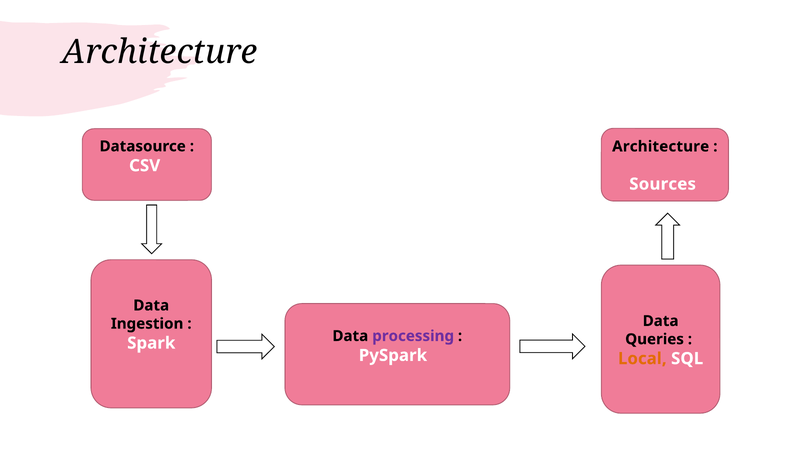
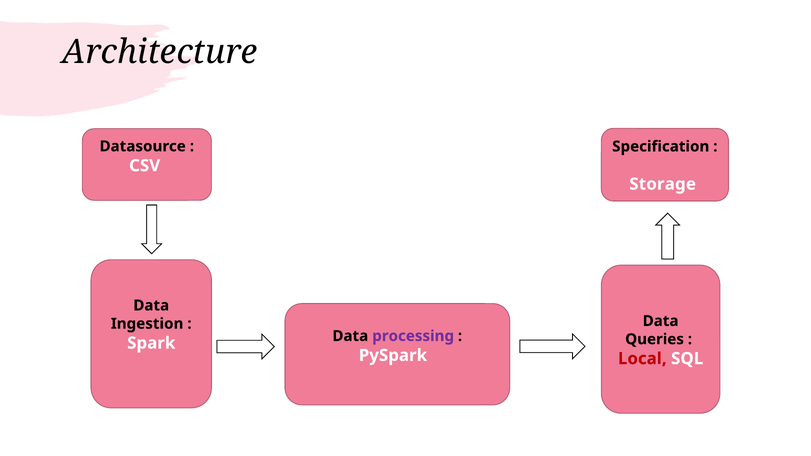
Architecture at (661, 147): Architecture -> Specification
Sources: Sources -> Storage
Local colour: orange -> red
